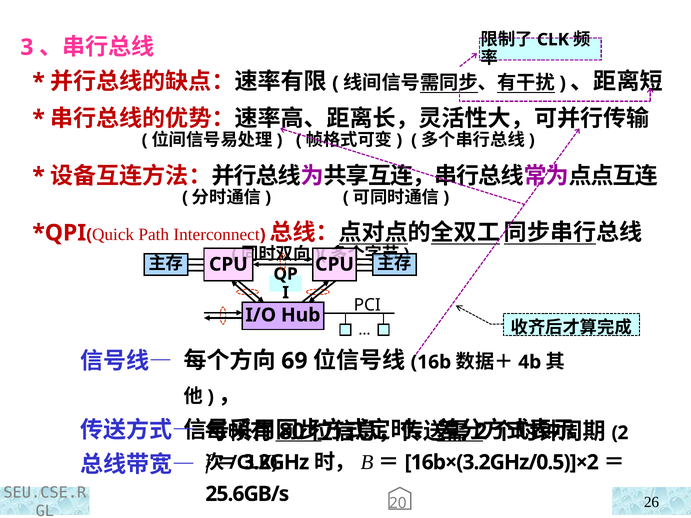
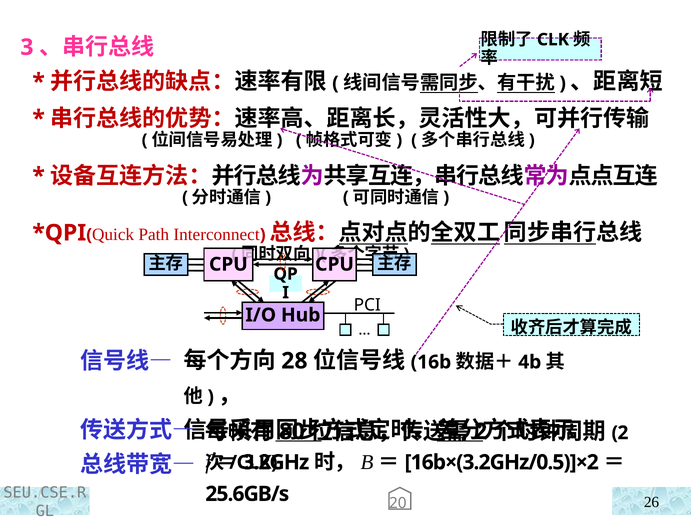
69: 69 -> 28
